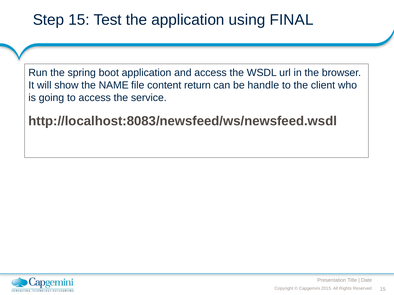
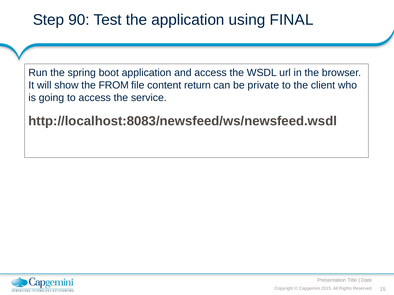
Step 15: 15 -> 90
NAME: NAME -> FROM
handle: handle -> private
